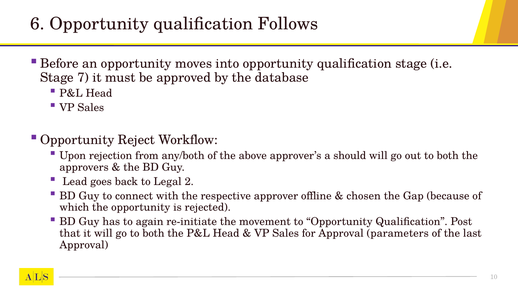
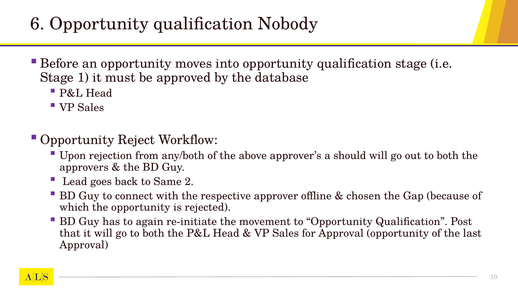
Follows: Follows -> Nobody
7: 7 -> 1
Legal: Legal -> Same
Approval parameters: parameters -> opportunity
